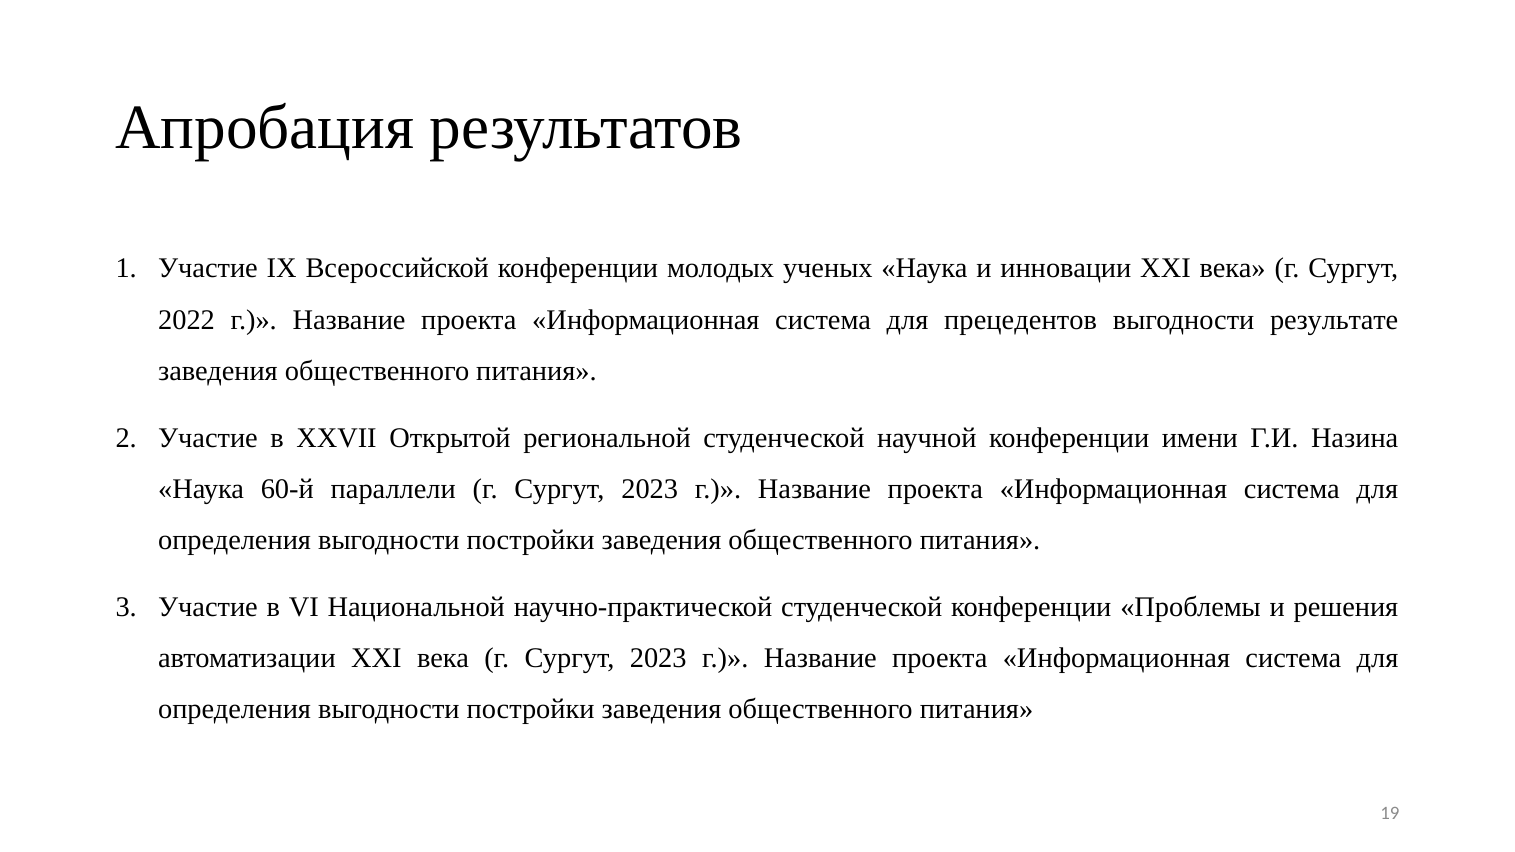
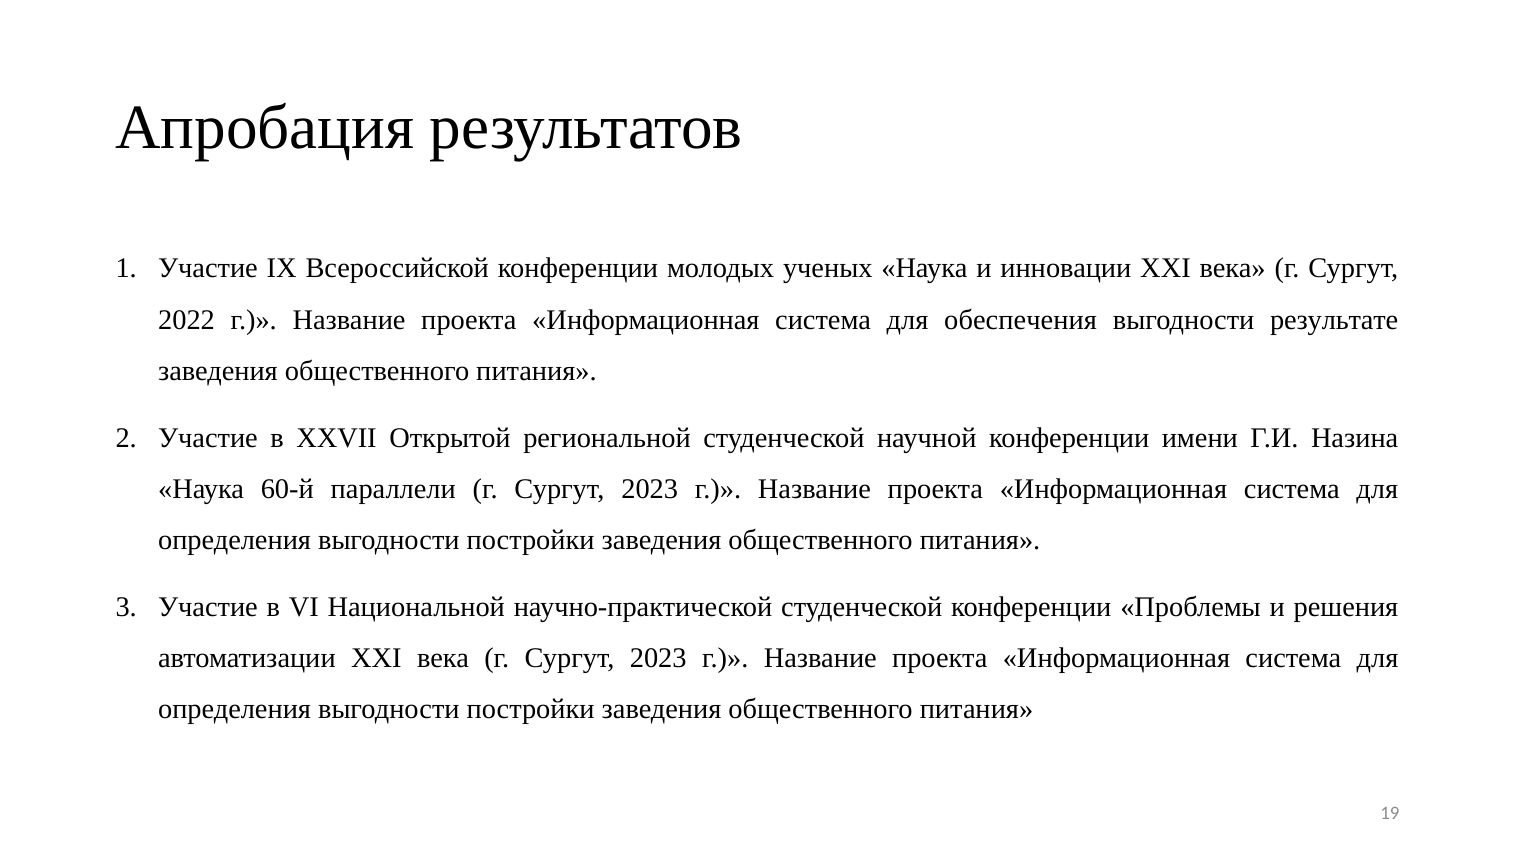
прецедентов: прецедентов -> обеспечения
